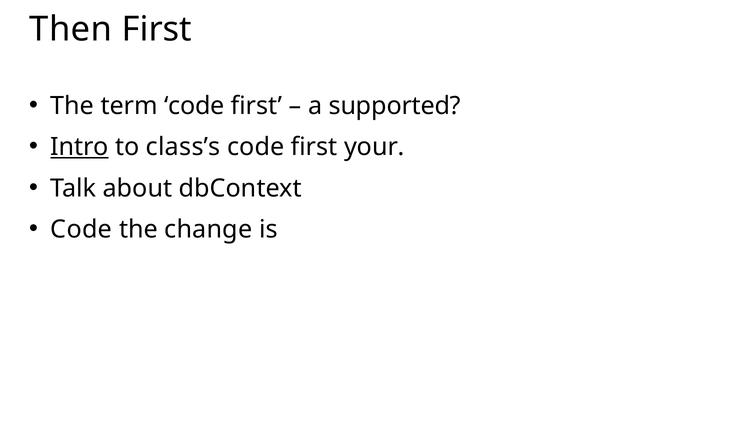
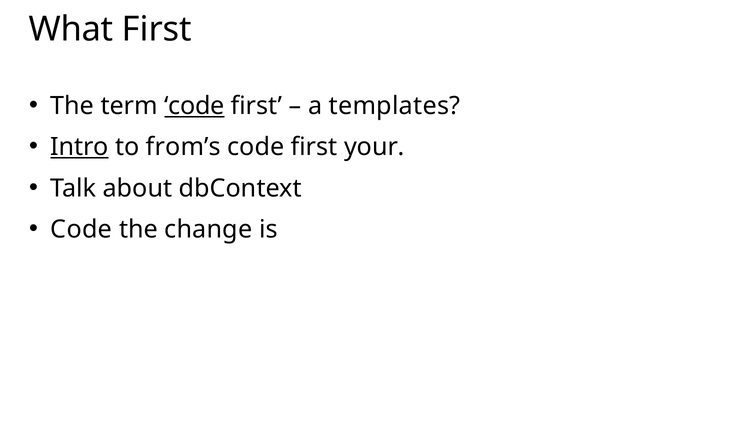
Then: Then -> What
code at (194, 106) underline: none -> present
supported: supported -> templates
class’s: class’s -> from’s
